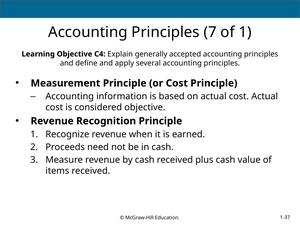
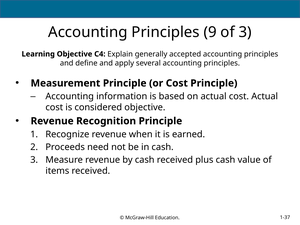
7: 7 -> 9
of 1: 1 -> 3
